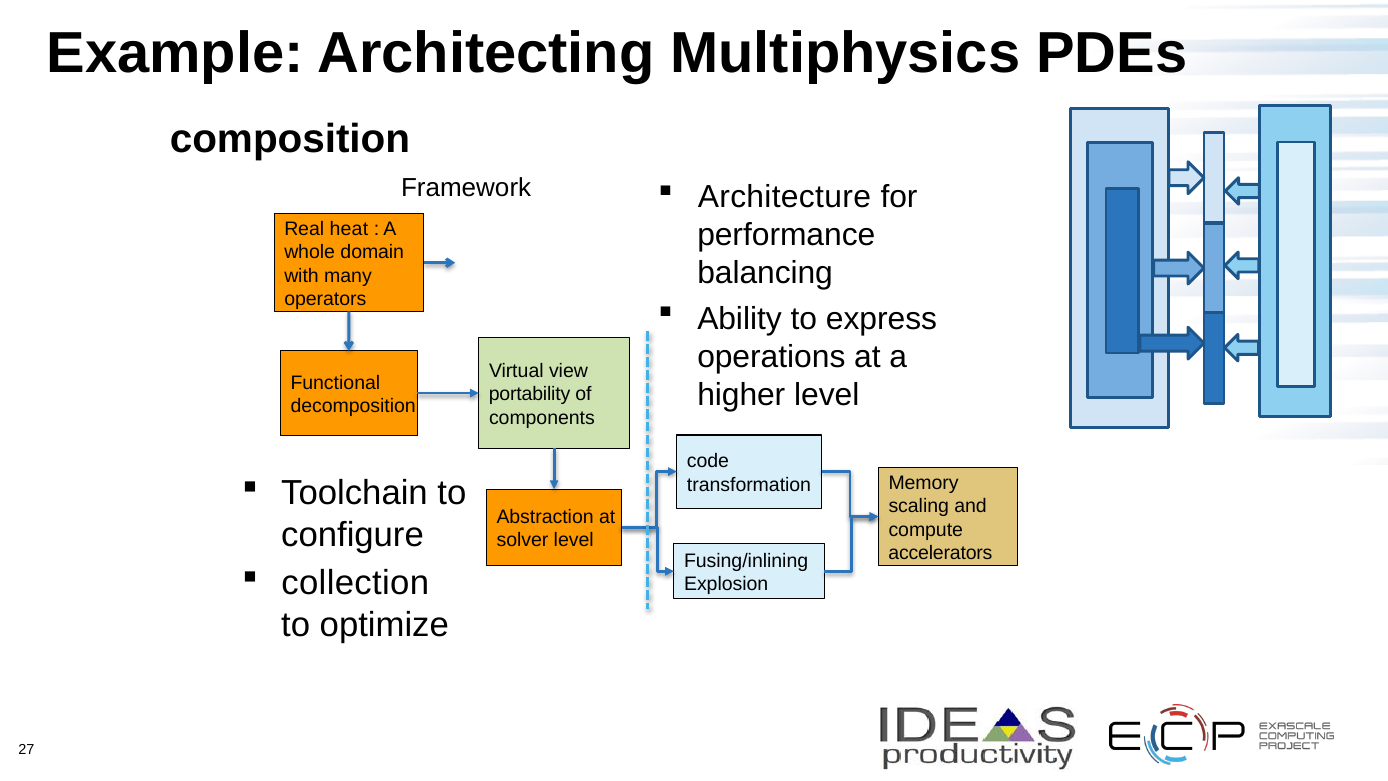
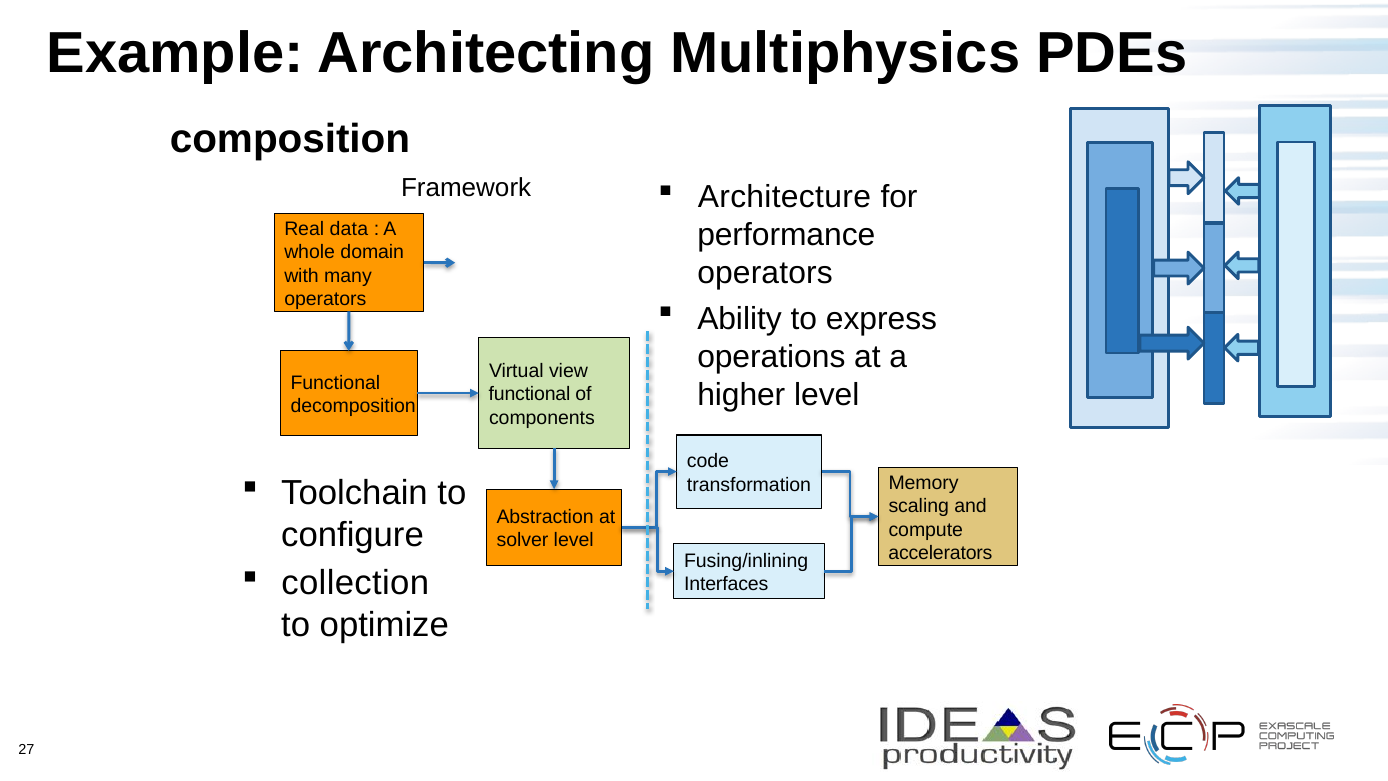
heat: heat -> data
balancing at (765, 273): balancing -> operators
portability at (530, 394): portability -> functional
Explosion: Explosion -> Interfaces
